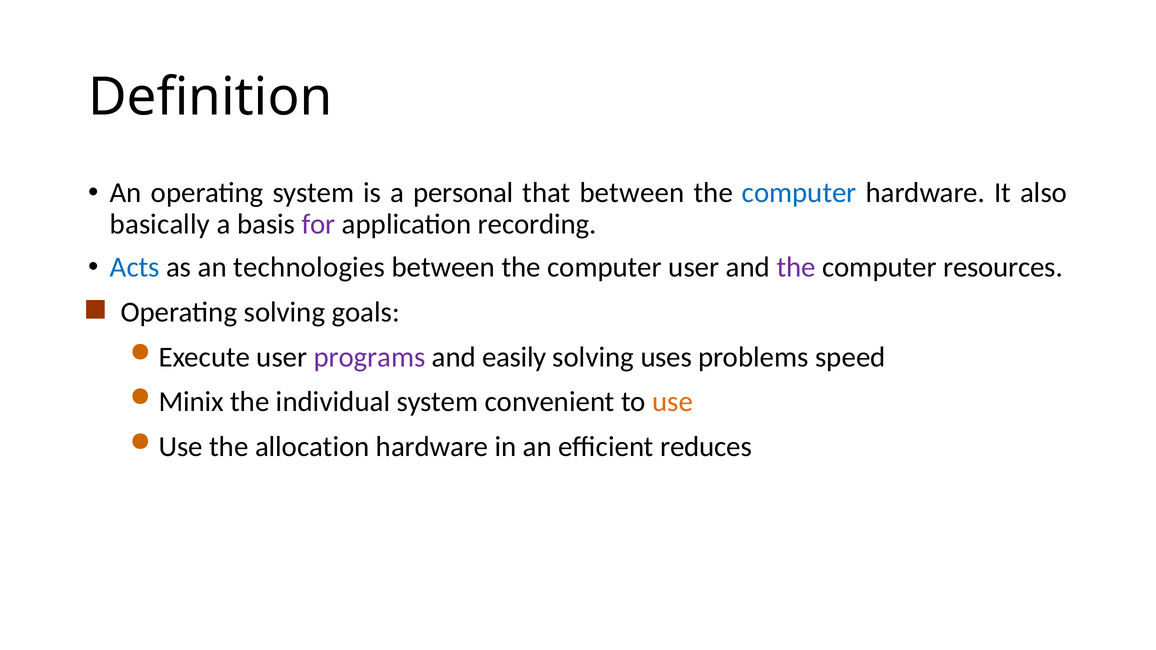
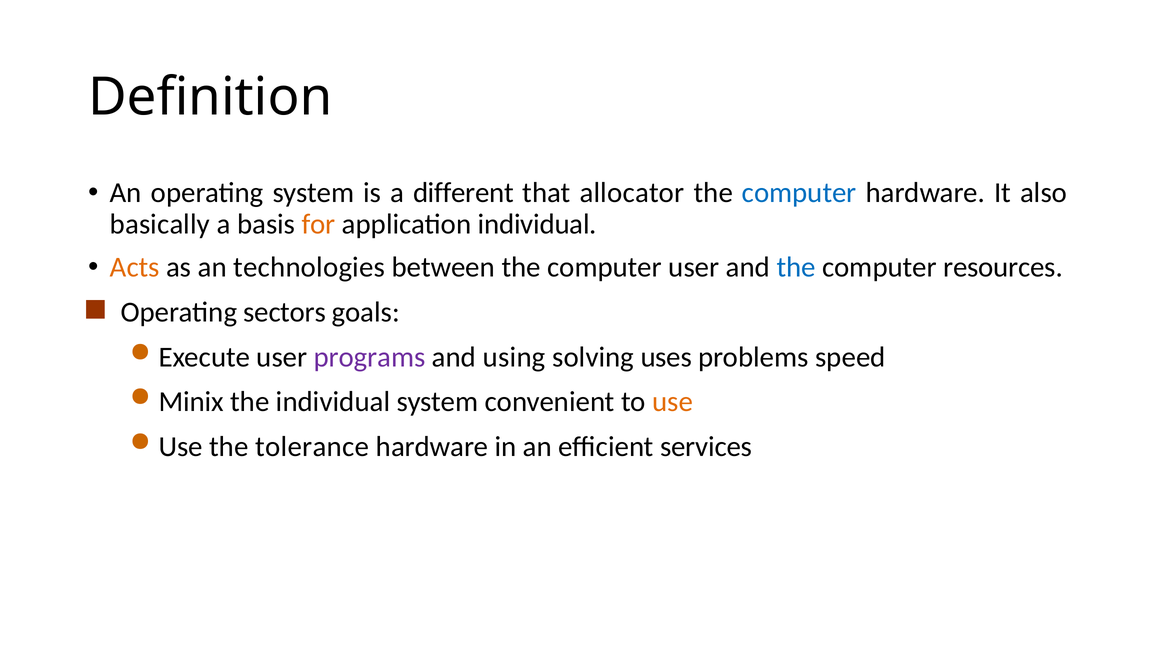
personal: personal -> different
that between: between -> allocator
for colour: purple -> orange
application recording: recording -> individual
Acts colour: blue -> orange
the at (796, 267) colour: purple -> blue
Operating solving: solving -> sectors
easily: easily -> using
allocation: allocation -> tolerance
reduces: reduces -> services
